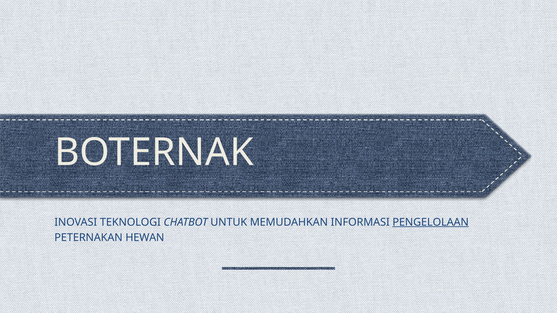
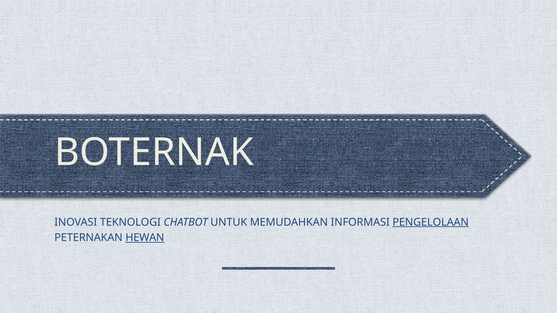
HEWAN underline: none -> present
